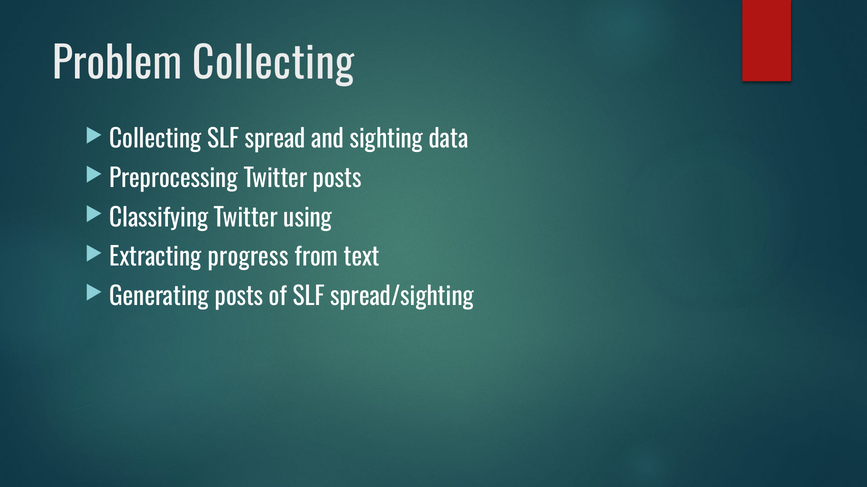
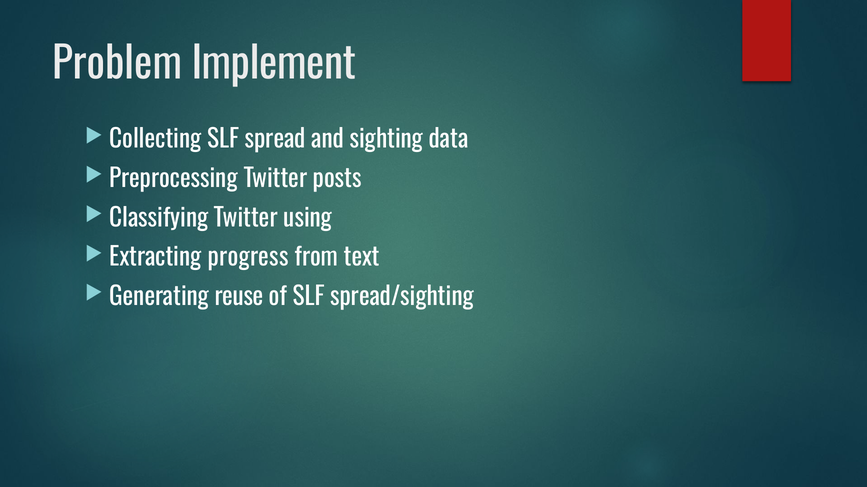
Problem Collecting: Collecting -> Implement
Generating posts: posts -> reuse
